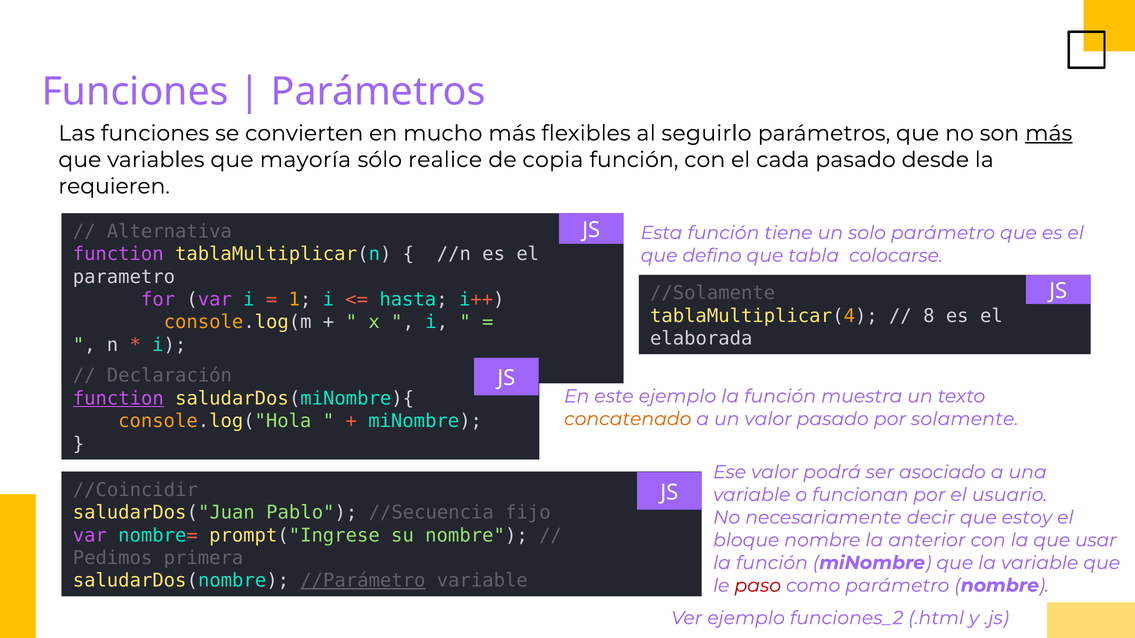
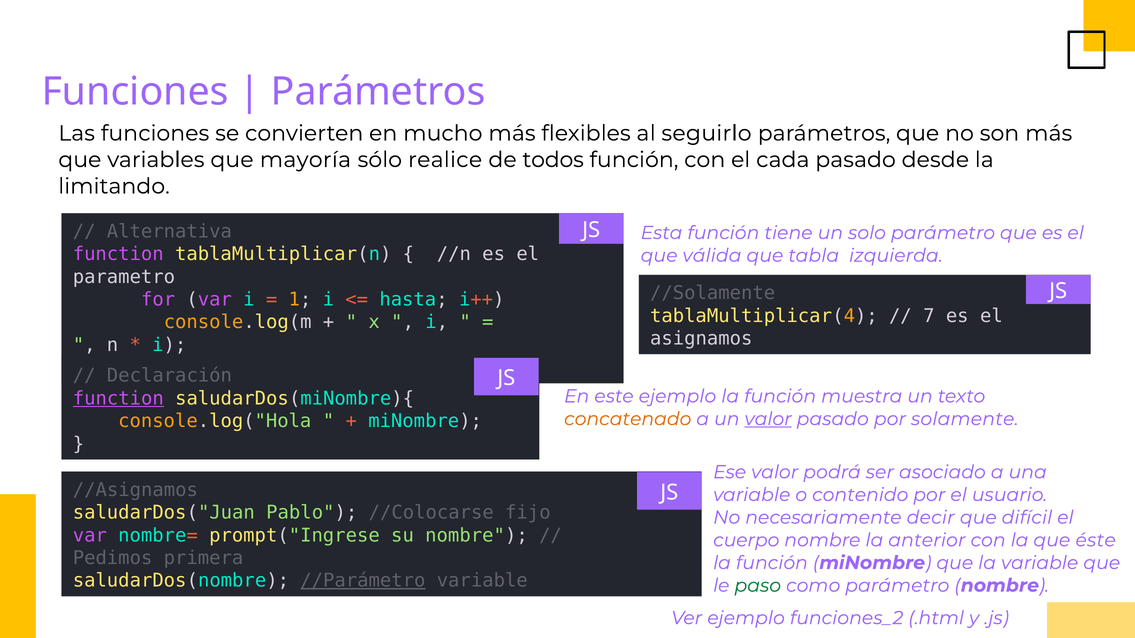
más at (1049, 133) underline: present -> none
copia: copia -> todos
requieren: requieren -> limitando
defino: defino -> válida
colocarse: colocarse -> izquierda
8: 8 -> 7
elaborada: elaborada -> asignamos
valor at (768, 419) underline: none -> present
//Coincidir: //Coincidir -> //Asignamos
funcionan: funcionan -> contenido
//Secuencia: //Secuencia -> //Colocarse
estoy: estoy -> difícil
bloque: bloque -> cuerpo
usar: usar -> éste
paso colour: red -> green
